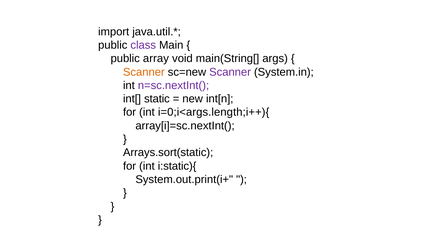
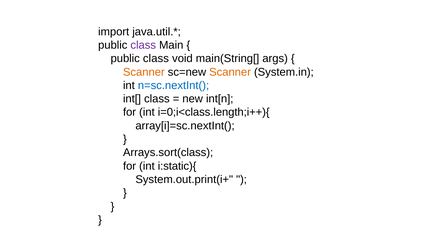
array at (156, 59): array -> class
Scanner at (230, 72) colour: purple -> orange
n=sc.nextInt( colour: purple -> blue
int[ static: static -> class
i=0;i<args.length;i++){: i=0;i<args.length;i++){ -> i=0;i<class.length;i++){
Arrays.sort(static: Arrays.sort(static -> Arrays.sort(class
